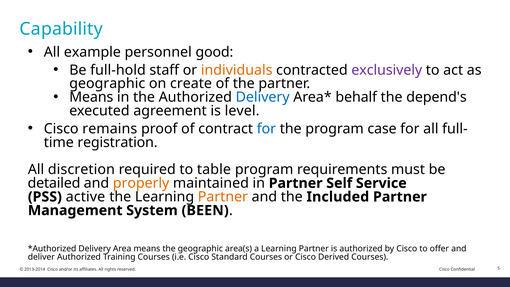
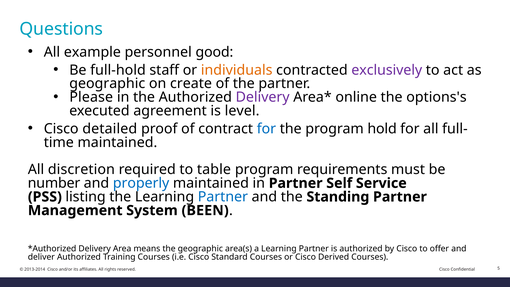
Capability: Capability -> Questions
Means at (91, 97): Means -> Please
Delivery at (263, 97) colour: blue -> purple
behalf: behalf -> online
depend's: depend's -> options's
remains: remains -> detailed
case: case -> hold
registration at (117, 142): registration -> maintained
detailed: detailed -> number
properly colour: orange -> blue
active: active -> listing
Partner at (223, 197) colour: orange -> blue
Included: Included -> Standing
